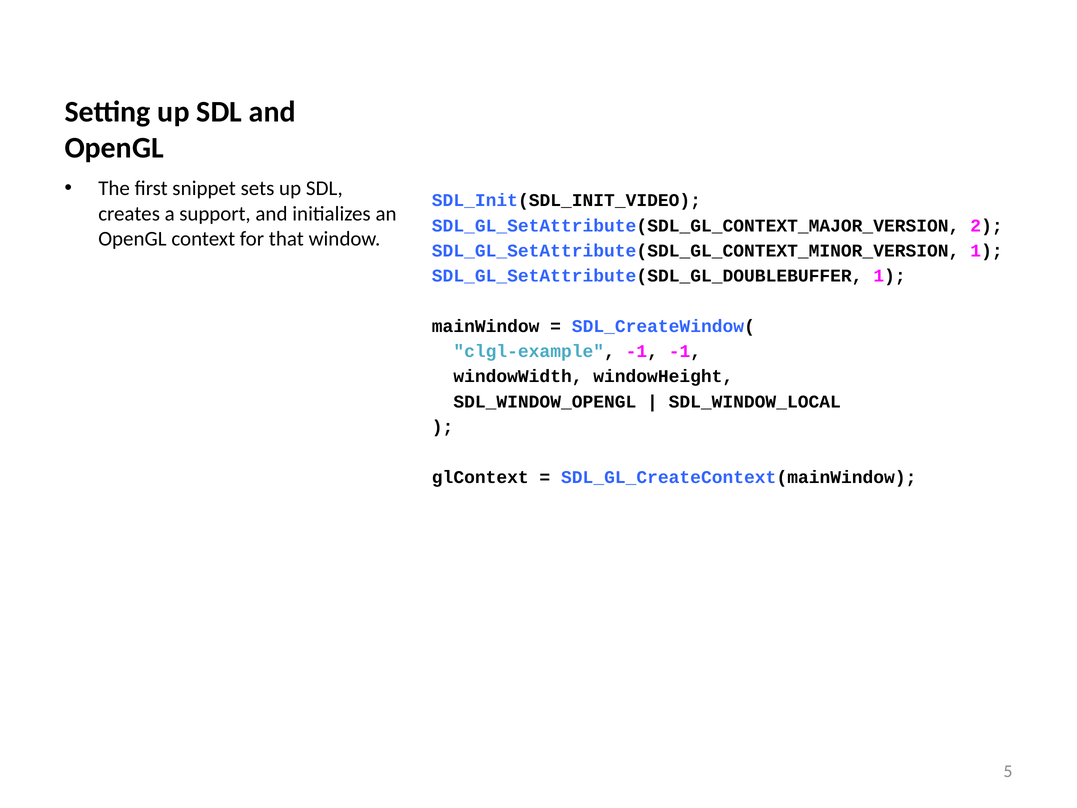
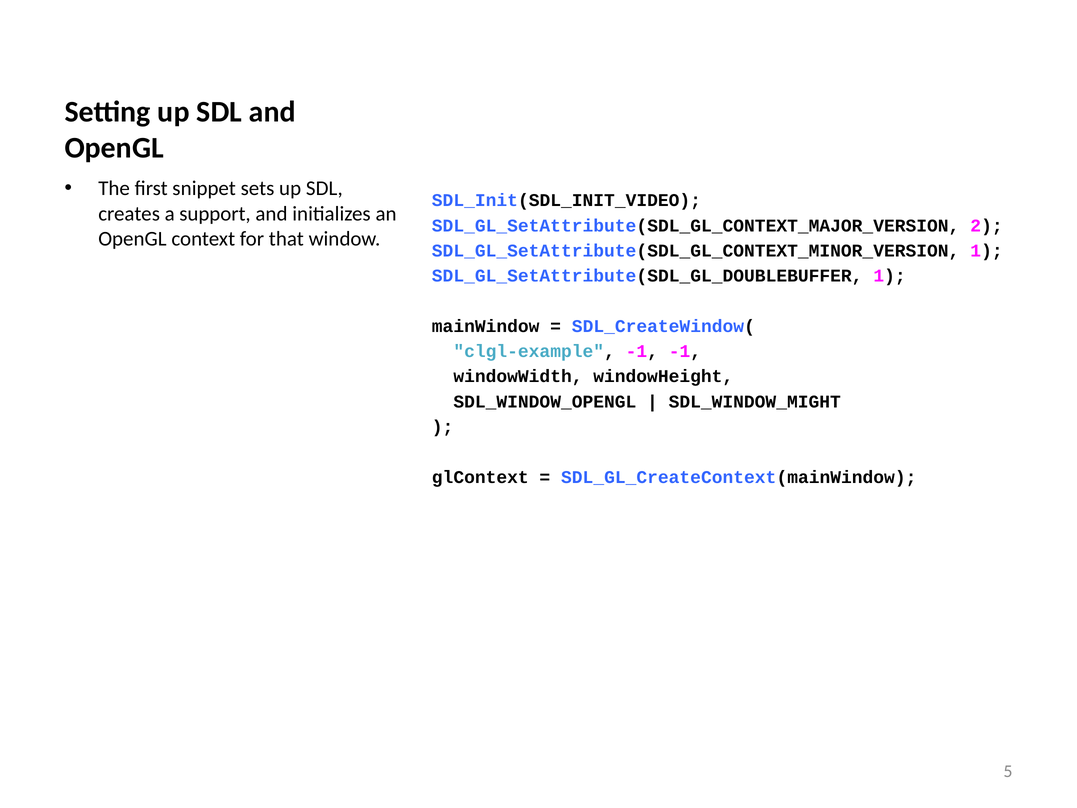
SDL_WINDOW_LOCAL: SDL_WINDOW_LOCAL -> SDL_WINDOW_MIGHT
